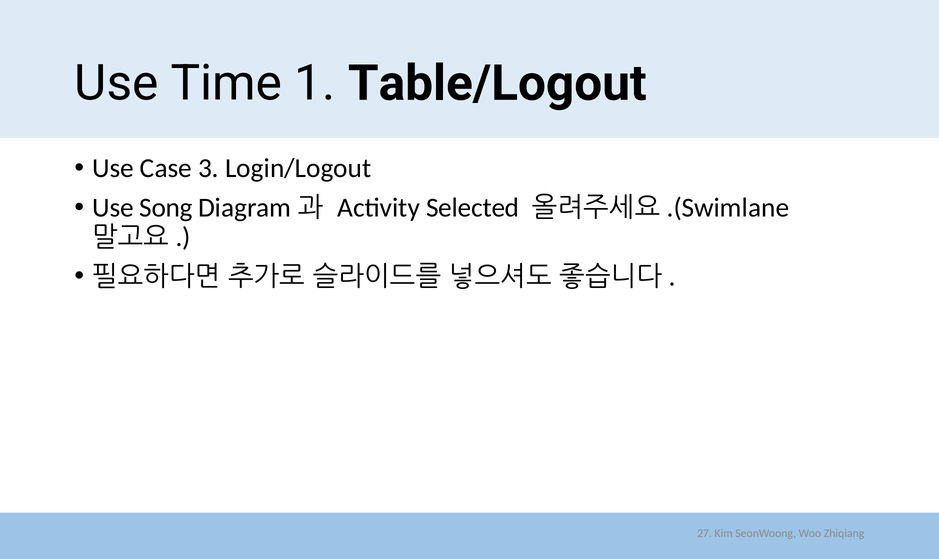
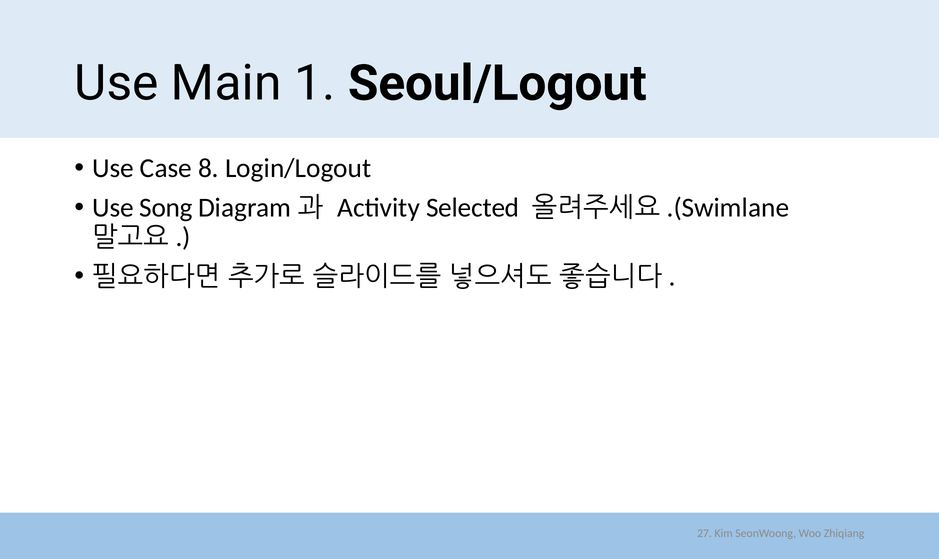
Time: Time -> Main
Table/Logout: Table/Logout -> Seoul/Logout
3: 3 -> 8
